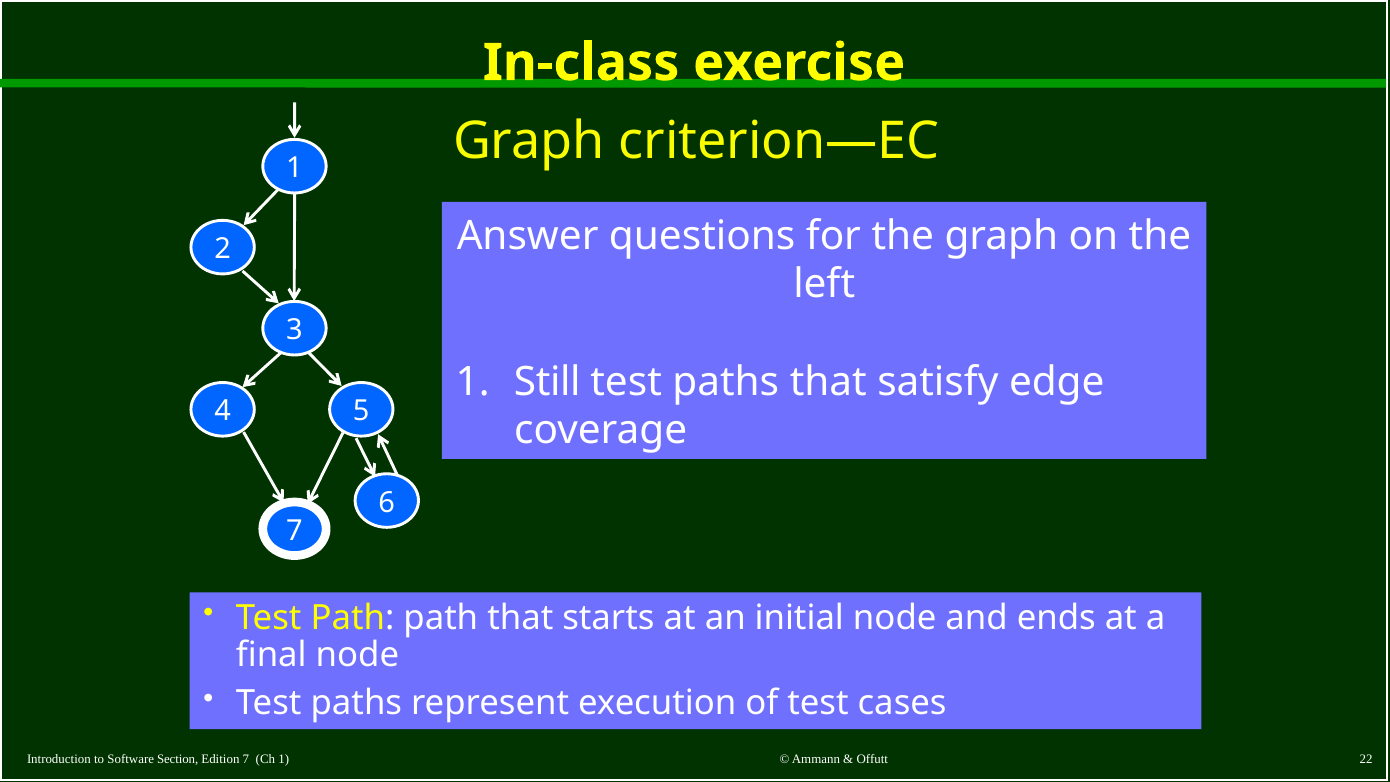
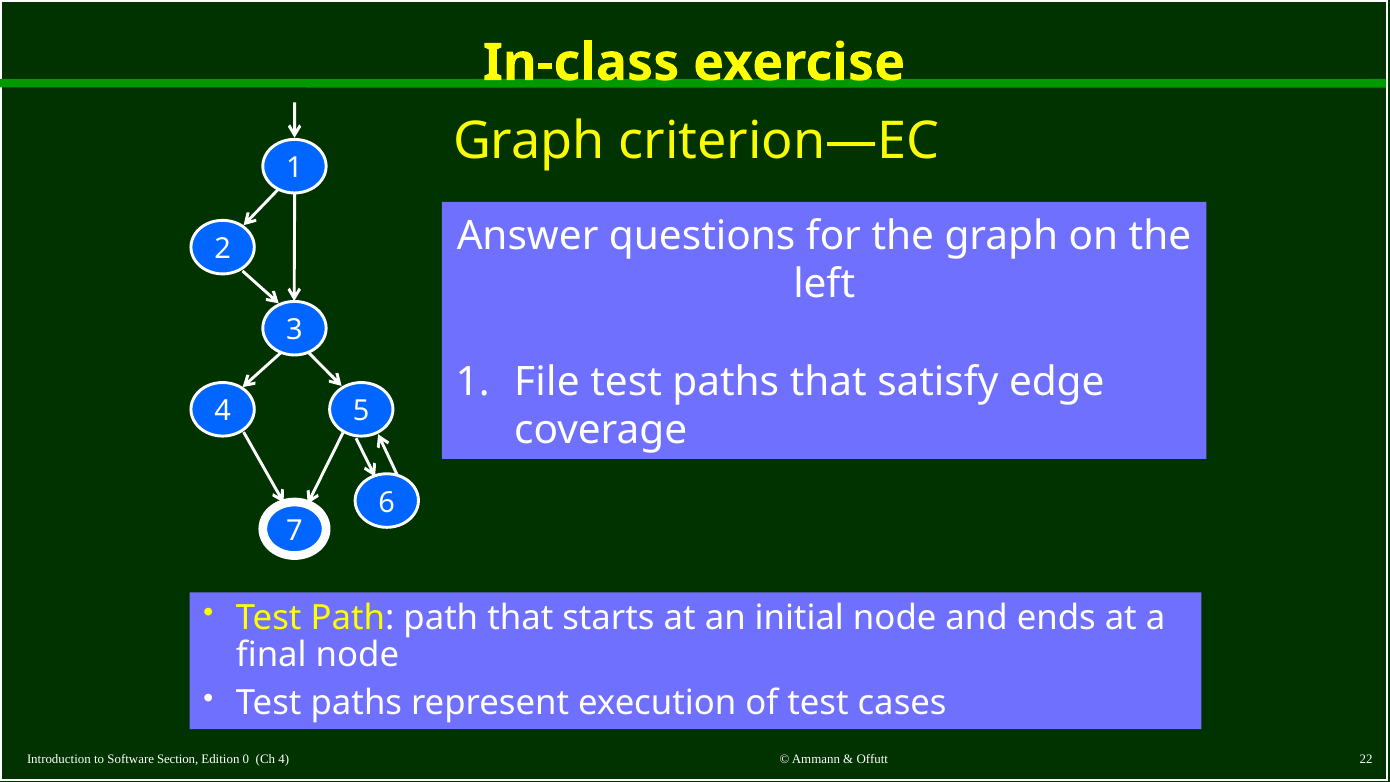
Still: Still -> File
Edition 7: 7 -> 0
Ch 1: 1 -> 4
